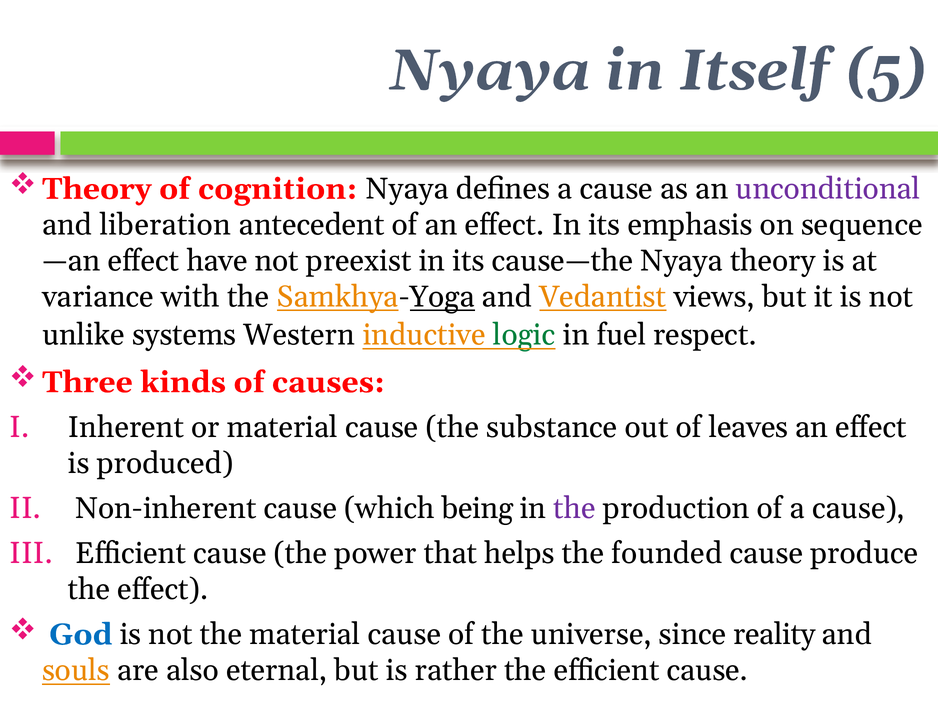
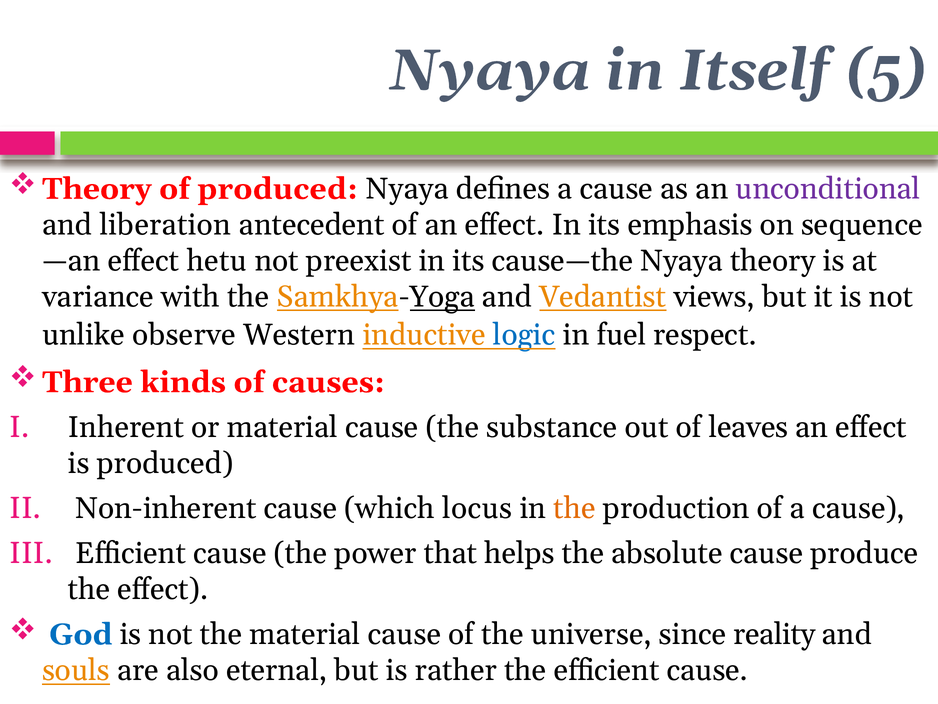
of cognition: cognition -> produced
have: have -> hetu
systems: systems -> observe
logic colour: green -> blue
being: being -> locus
the at (575, 508) colour: purple -> orange
founded: founded -> absolute
